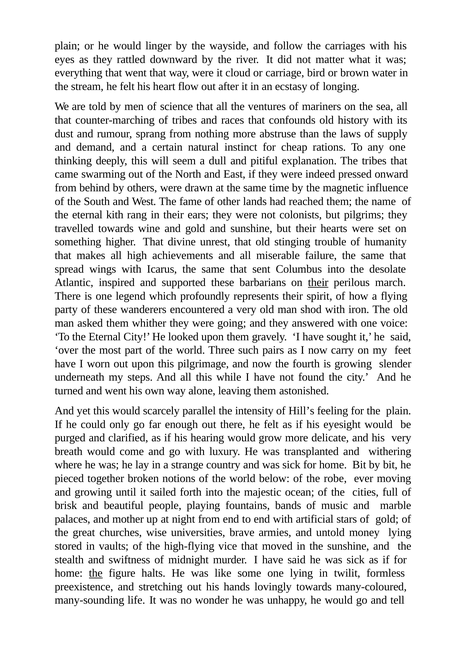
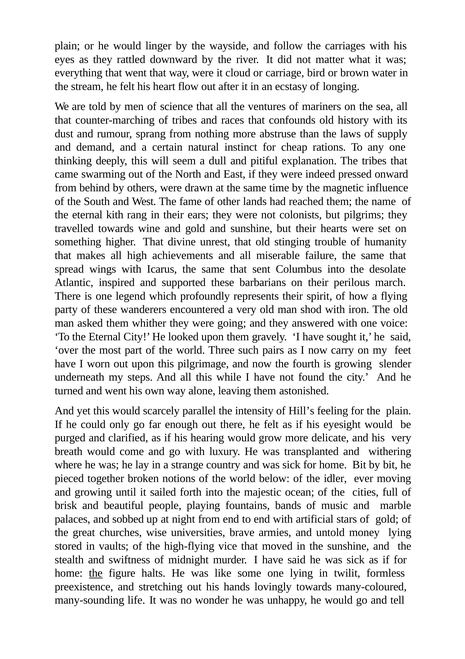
their at (318, 282) underline: present -> none
robe: robe -> idler
mother: mother -> sobbed
